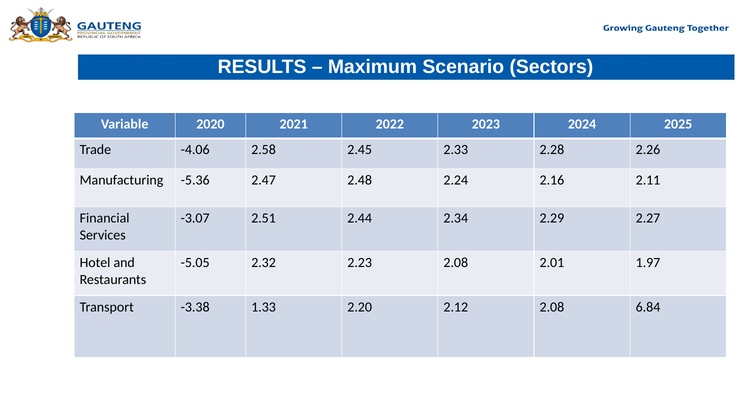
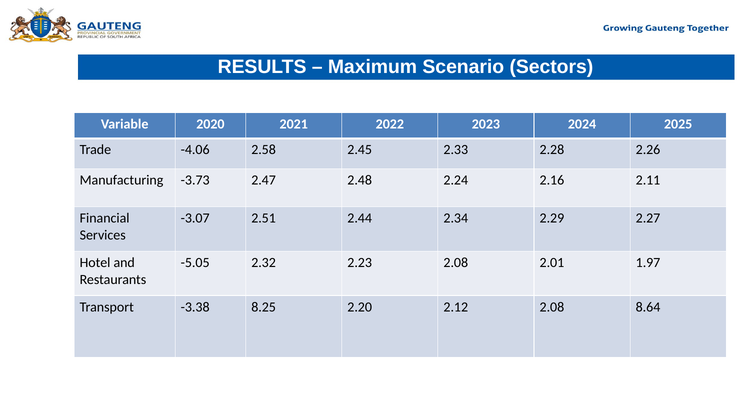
-5.36: -5.36 -> -3.73
1.33: 1.33 -> 8.25
6.84: 6.84 -> 8.64
